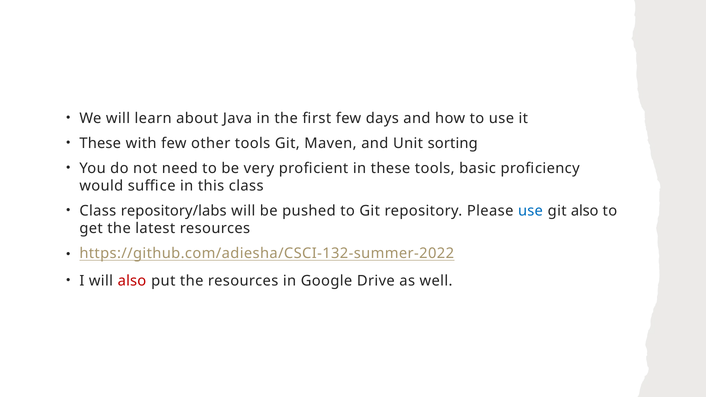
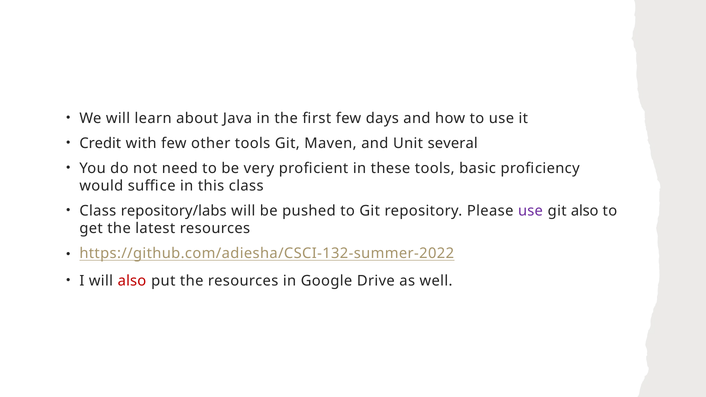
These at (100, 143): These -> Credit
sorting: sorting -> several
use at (530, 211) colour: blue -> purple
